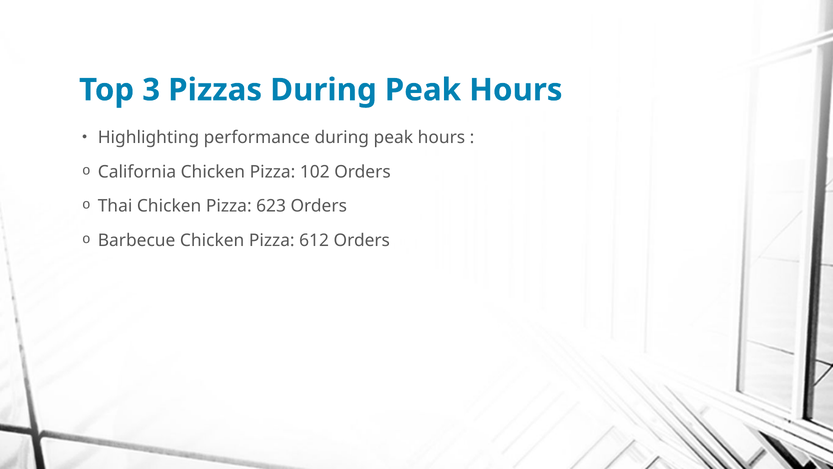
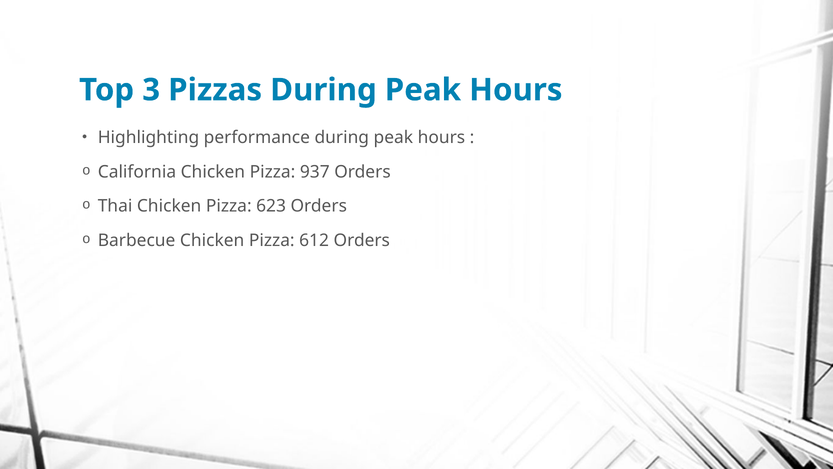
102: 102 -> 937
